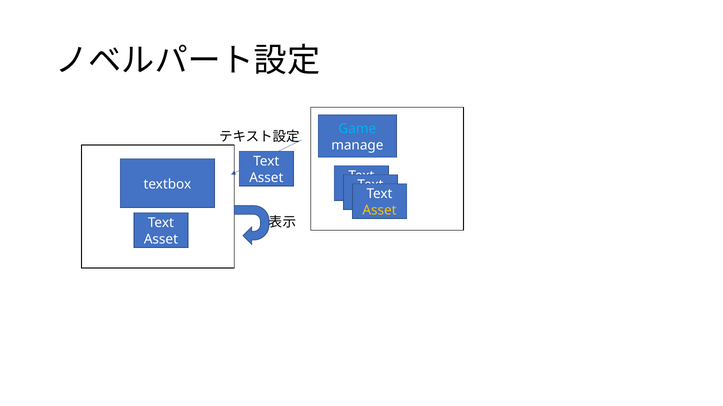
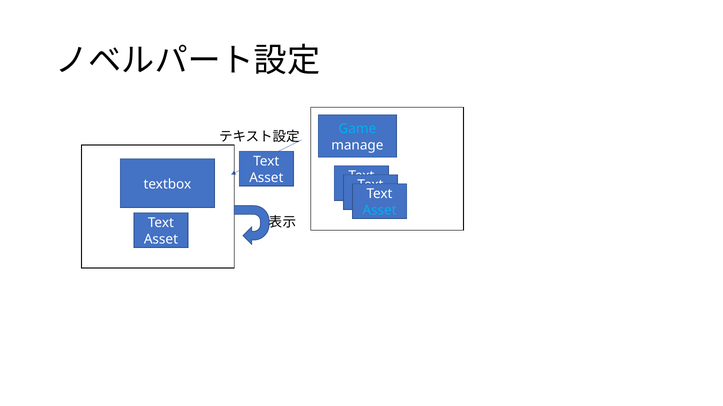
Asset at (380, 211) colour: yellow -> light blue
